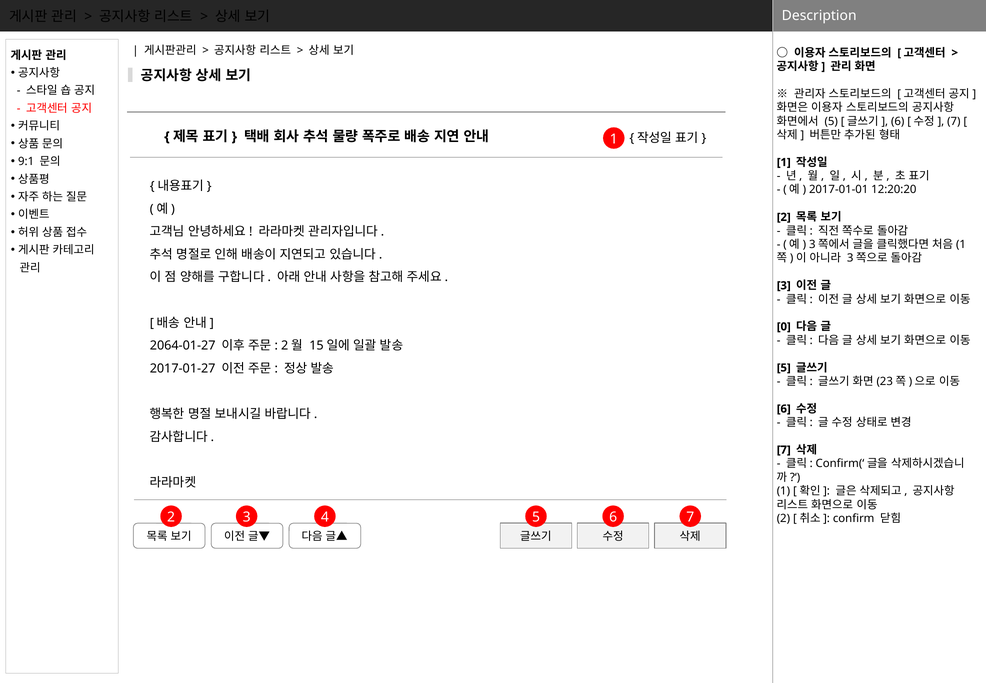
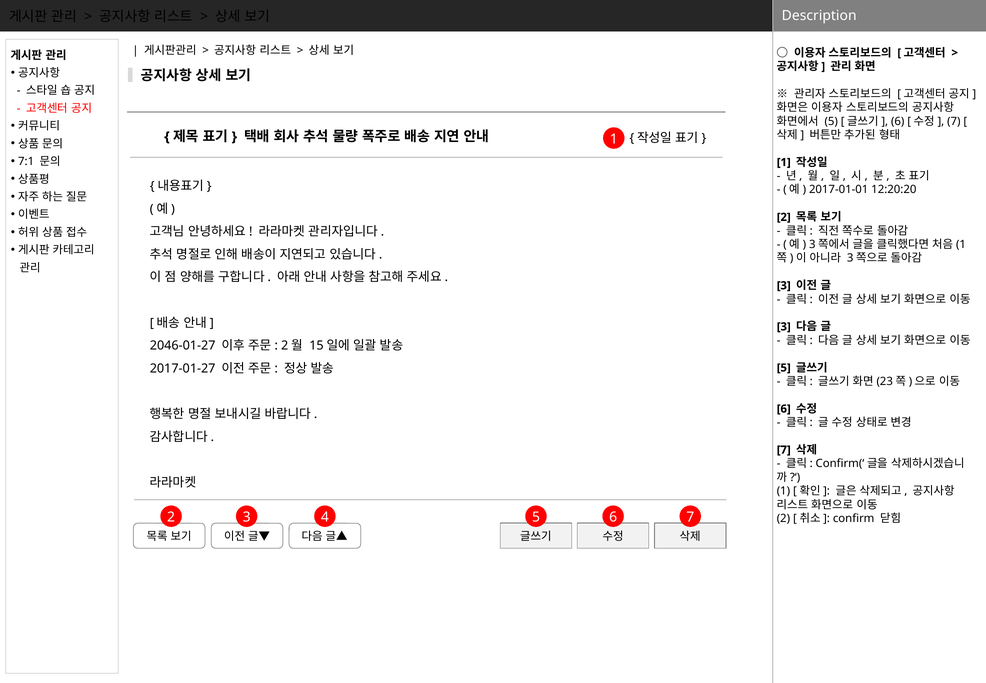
9:1: 9:1 -> 7:1
0 at (784, 327): 0 -> 3
2064-01-27: 2064-01-27 -> 2046-01-27
